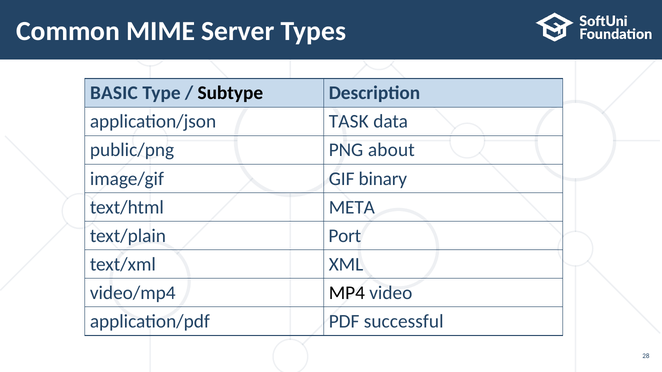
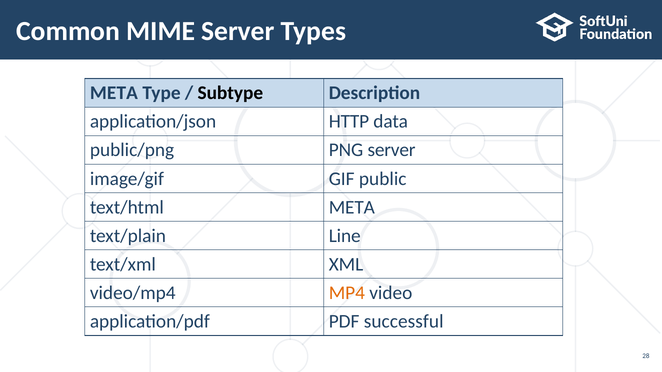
BASIC at (114, 93): BASIC -> META
TASK: TASK -> HTTP
PNG about: about -> server
binary: binary -> public
Port: Port -> Line
MP4 colour: black -> orange
